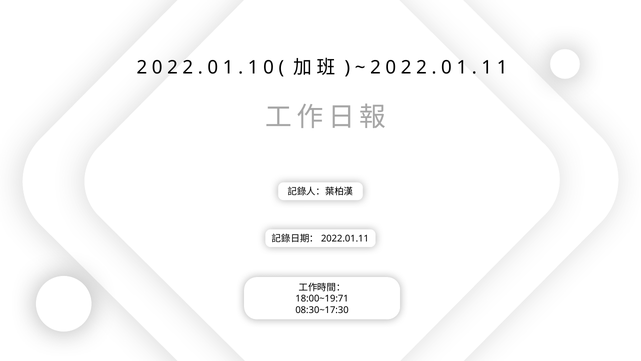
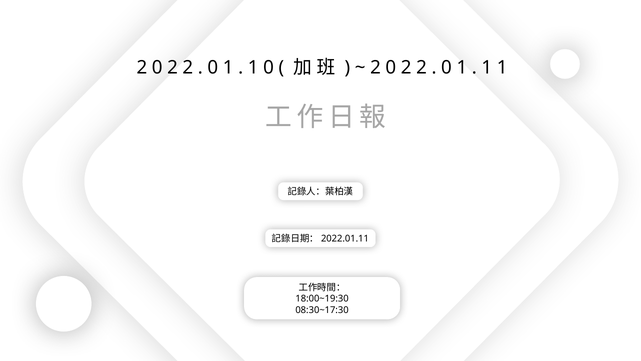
18:00~19:71: 18:00~19:71 -> 18:00~19:30
